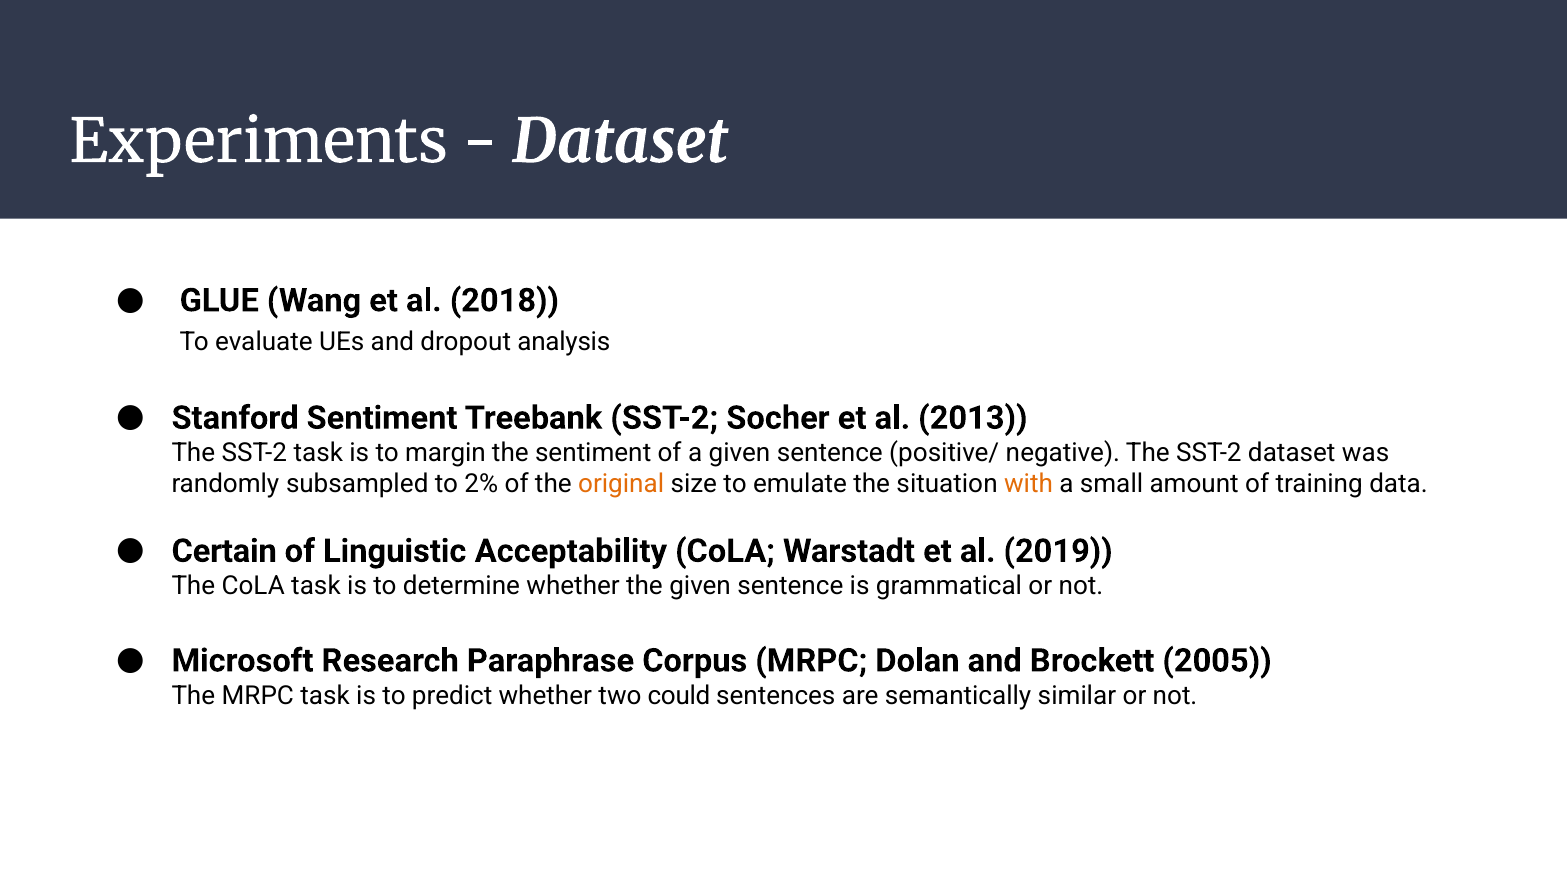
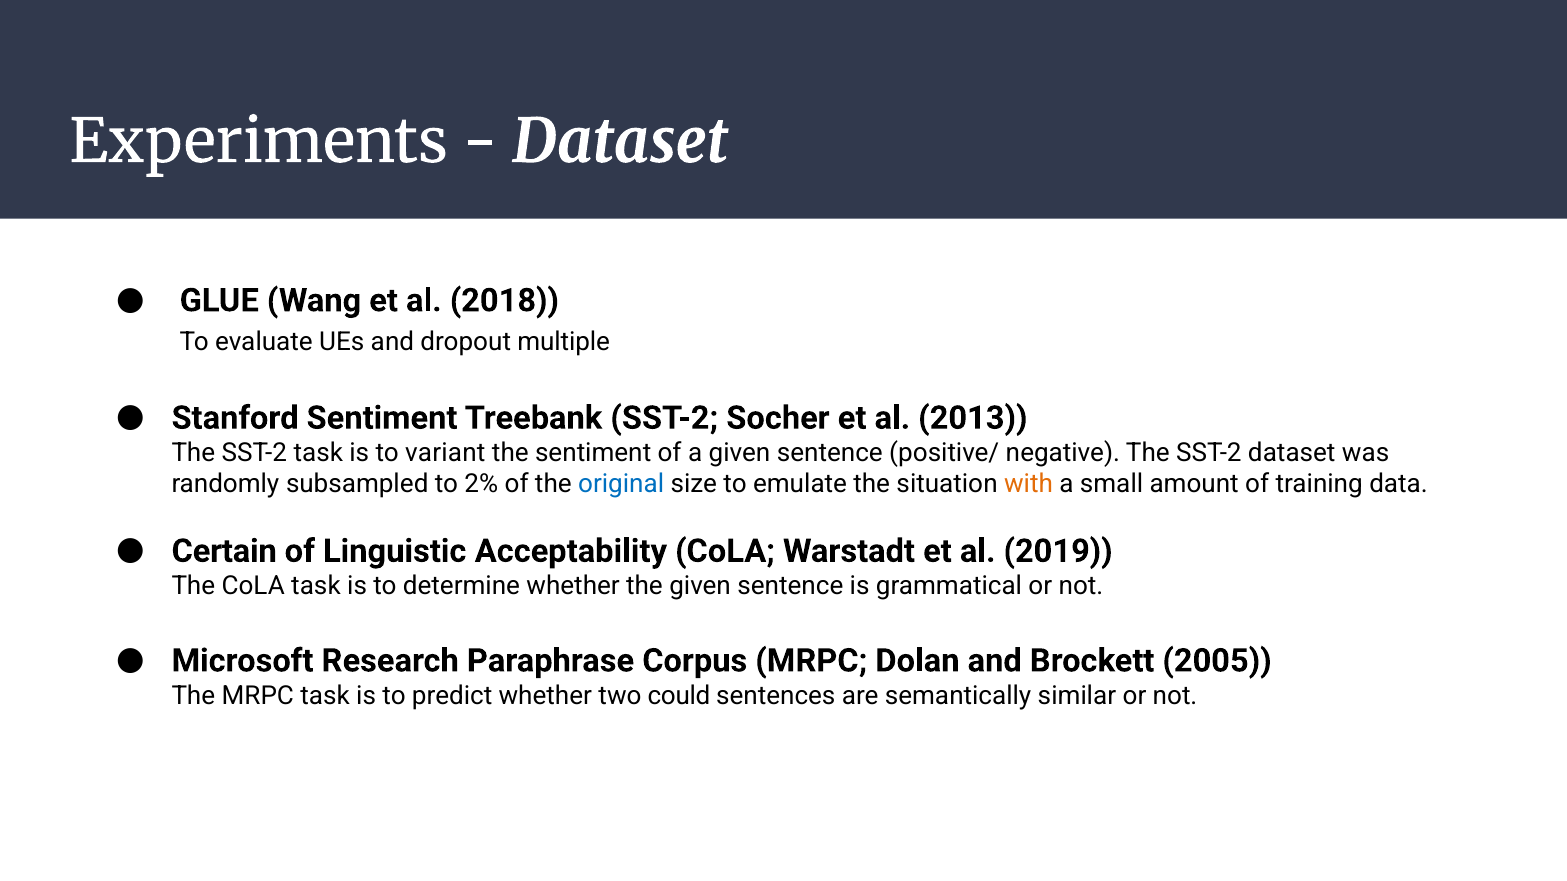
analysis: analysis -> multiple
margin: margin -> variant
original colour: orange -> blue
